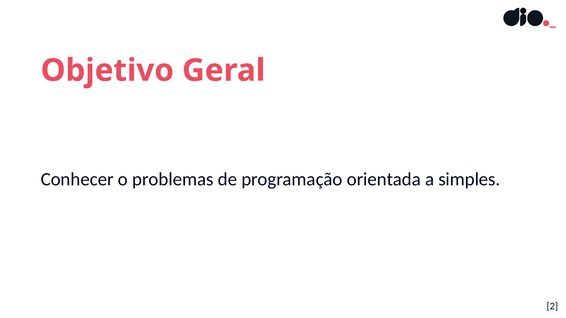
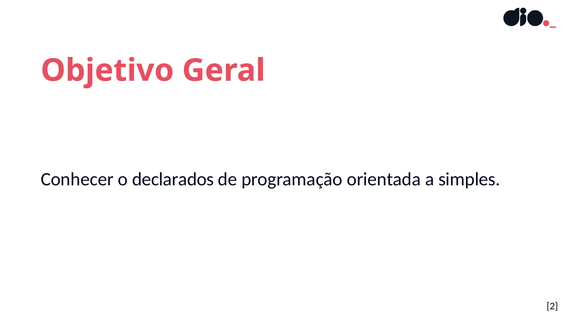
problemas: problemas -> declarados
